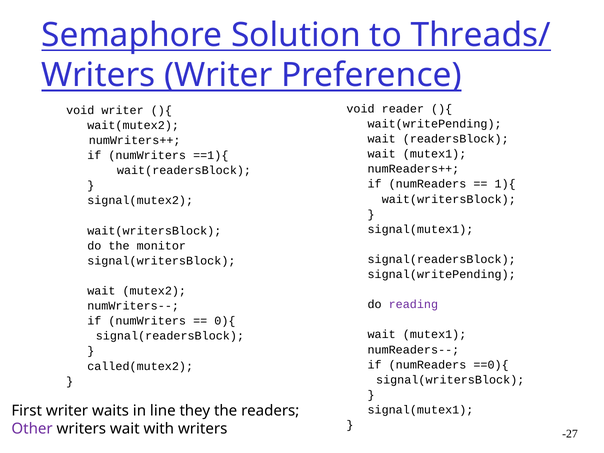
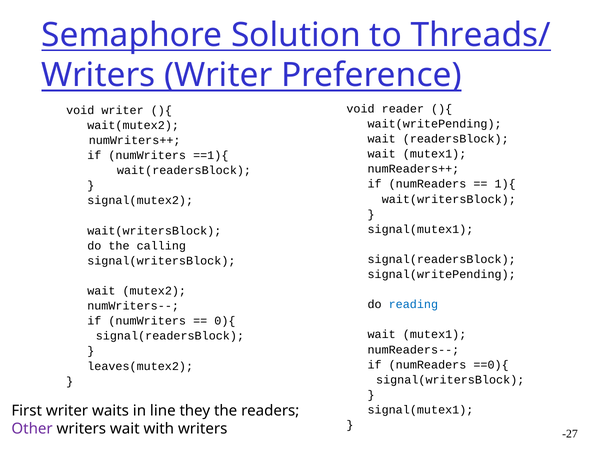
monitor: monitor -> calling
reading colour: purple -> blue
called(mutex2: called(mutex2 -> leaves(mutex2
